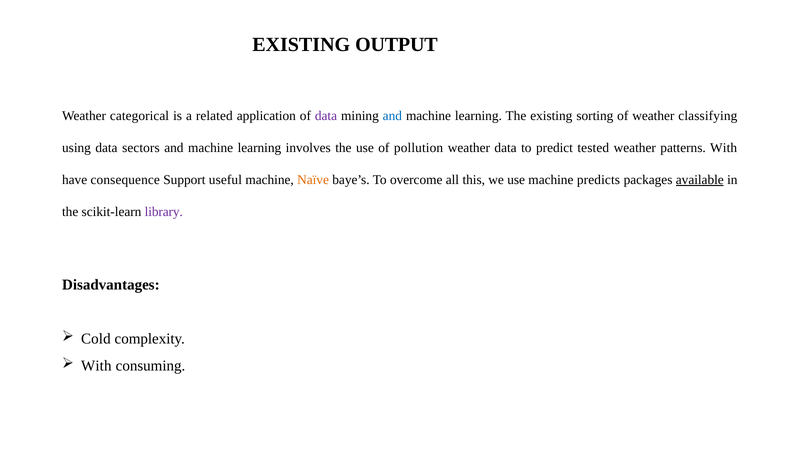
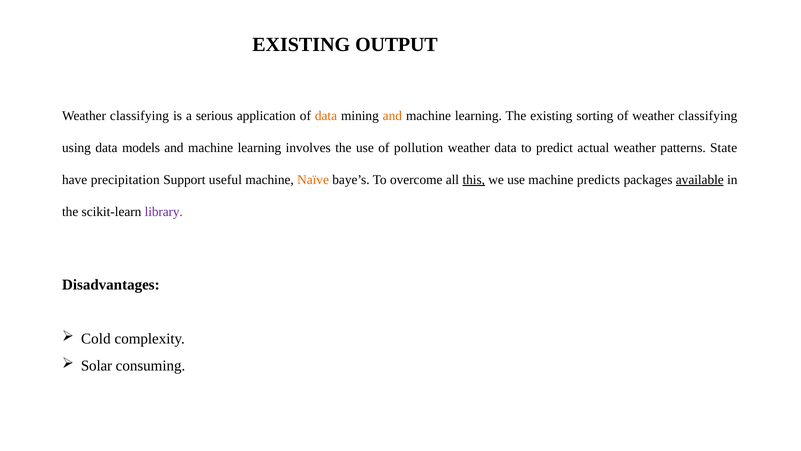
categorical at (140, 116): categorical -> classifying
related: related -> serious
data at (326, 116) colour: purple -> orange
and at (392, 116) colour: blue -> orange
sectors: sectors -> models
tested: tested -> actual
patterns With: With -> State
consequence: consequence -> precipitation
this underline: none -> present
With at (96, 366): With -> Solar
